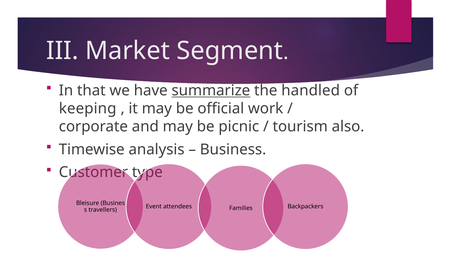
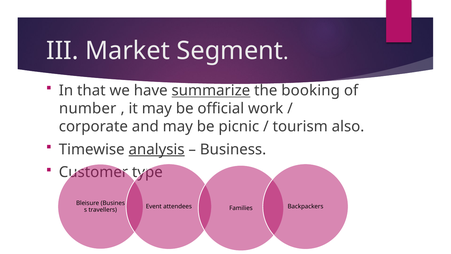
handled: handled -> booking
keeping: keeping -> number
analysis underline: none -> present
